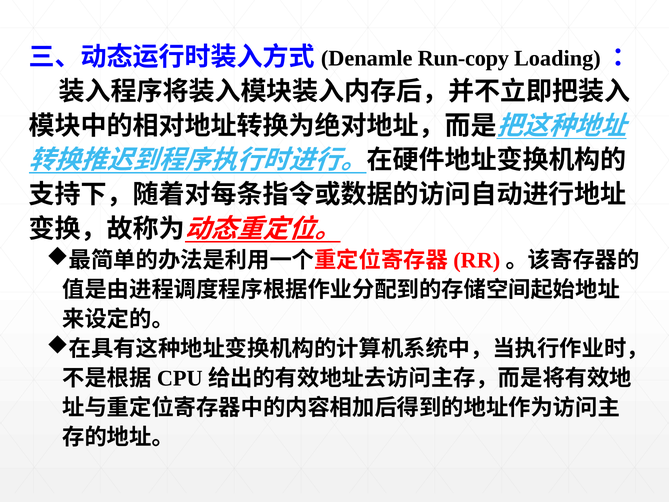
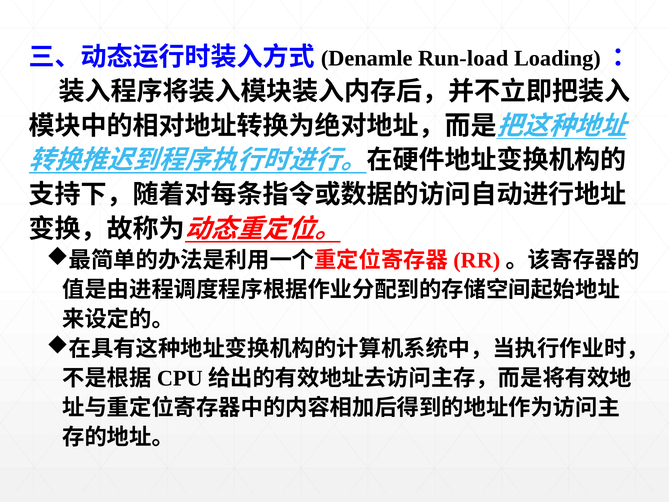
Run-copy: Run-copy -> Run-load
